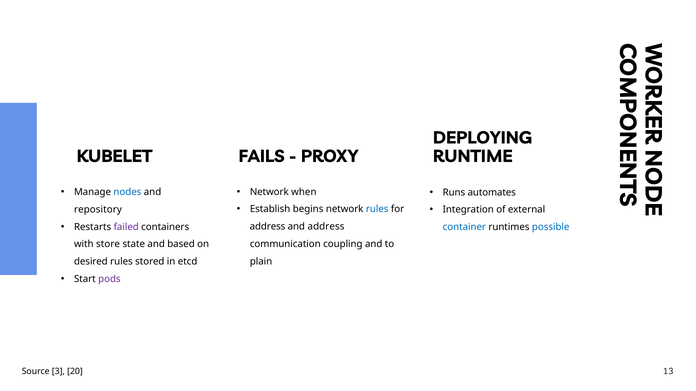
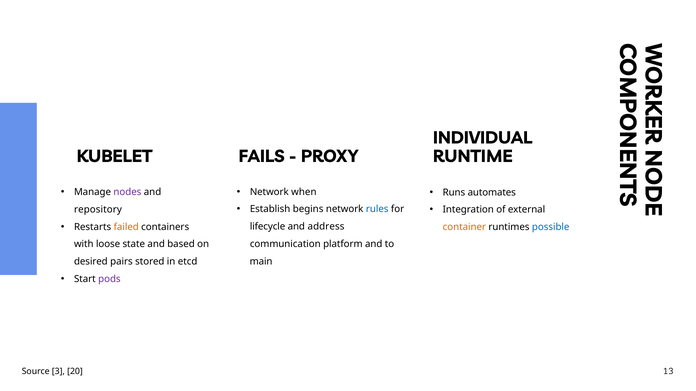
DEPLOYING: DEPLOYING -> INDIVIDUAL
nodes colour: blue -> purple
failed colour: purple -> orange
address at (268, 227): address -> lifecycle
container colour: blue -> orange
coupling: coupling -> platform
store: store -> loose
plain: plain -> main
desired rules: rules -> pairs
